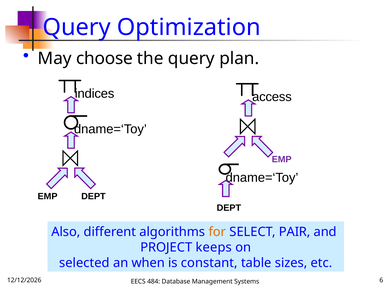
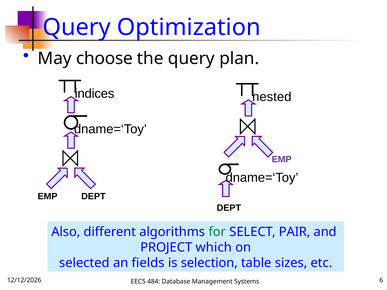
access: access -> nested
for colour: orange -> green
keeps: keeps -> which
when: when -> fields
constant: constant -> selection
